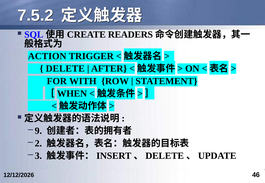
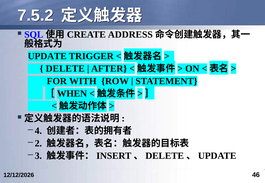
READERS: READERS -> ADDRESS
ACTION at (47, 56): ACTION -> UPDATE
9: 9 -> 4
